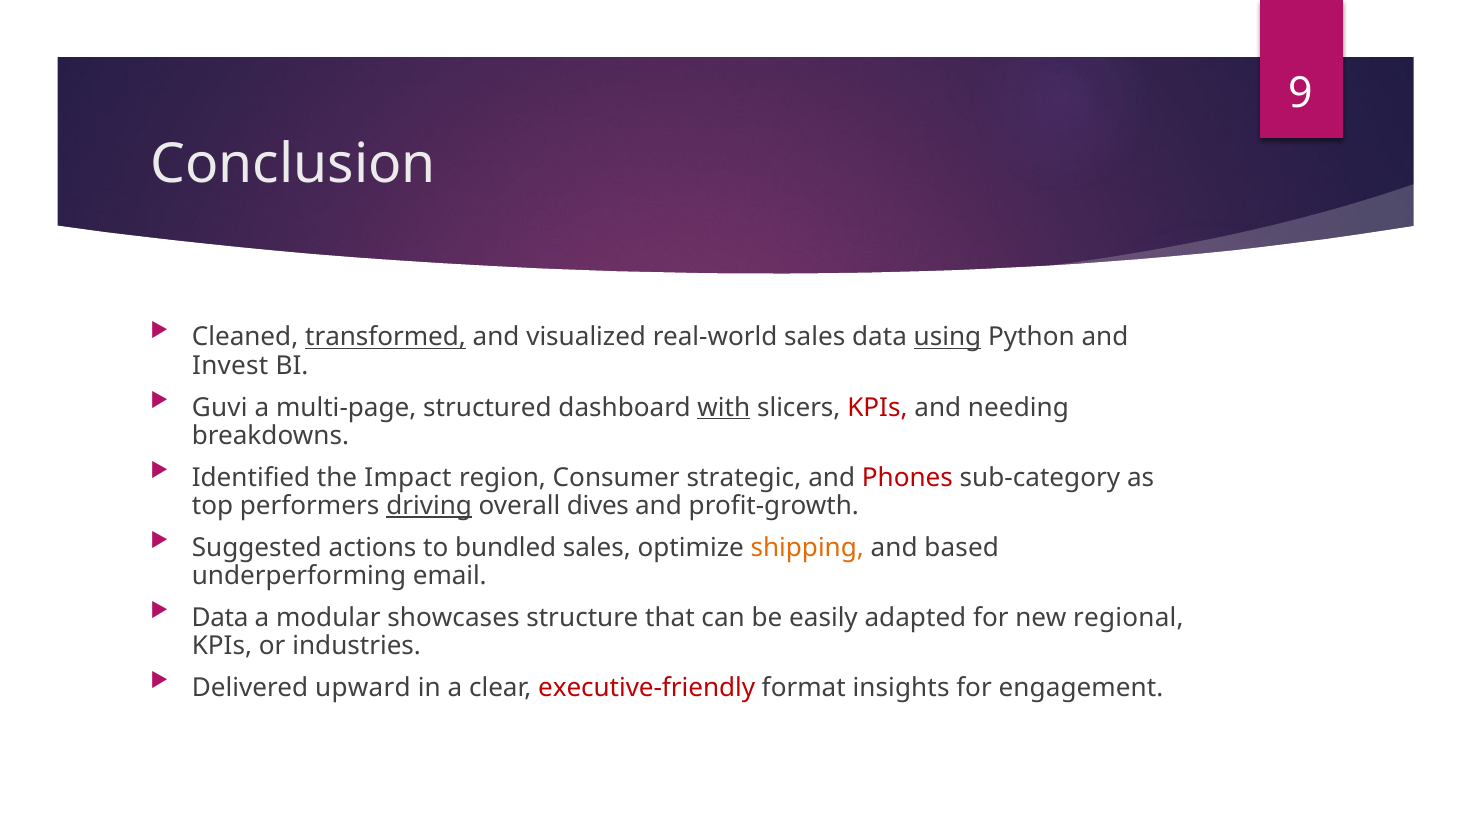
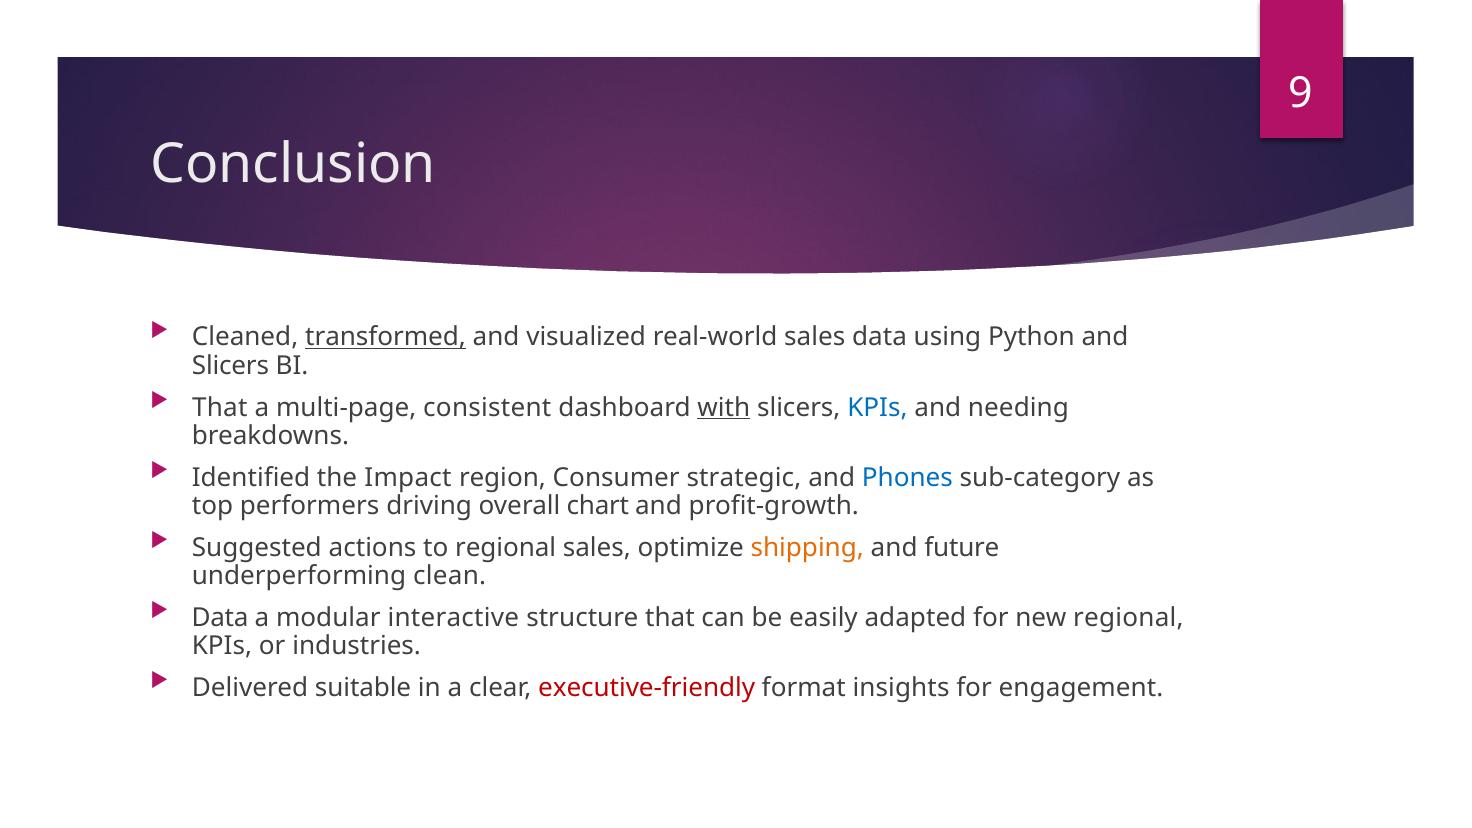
using underline: present -> none
Invest at (230, 365): Invest -> Slicers
Guvi at (220, 407): Guvi -> That
structured: structured -> consistent
KPIs at (877, 407) colour: red -> blue
Phones colour: red -> blue
driving underline: present -> none
dives: dives -> chart
to bundled: bundled -> regional
based: based -> future
email: email -> clean
showcases: showcases -> interactive
upward: upward -> suitable
